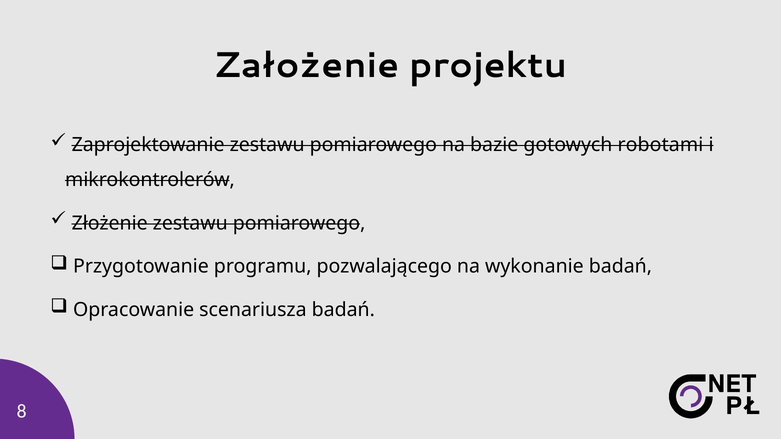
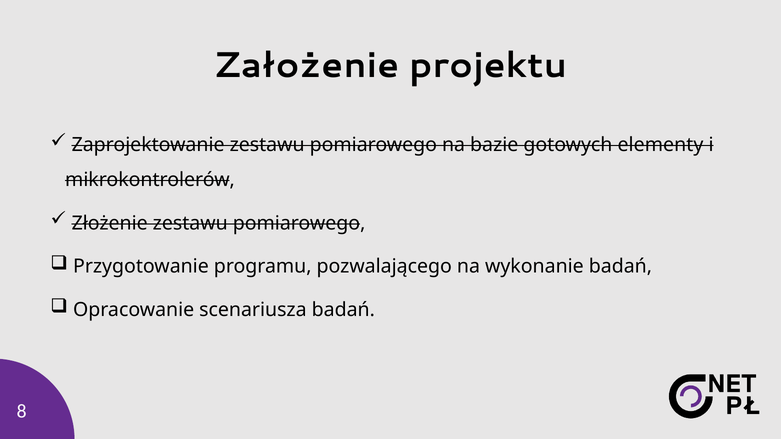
robotami: robotami -> elementy
